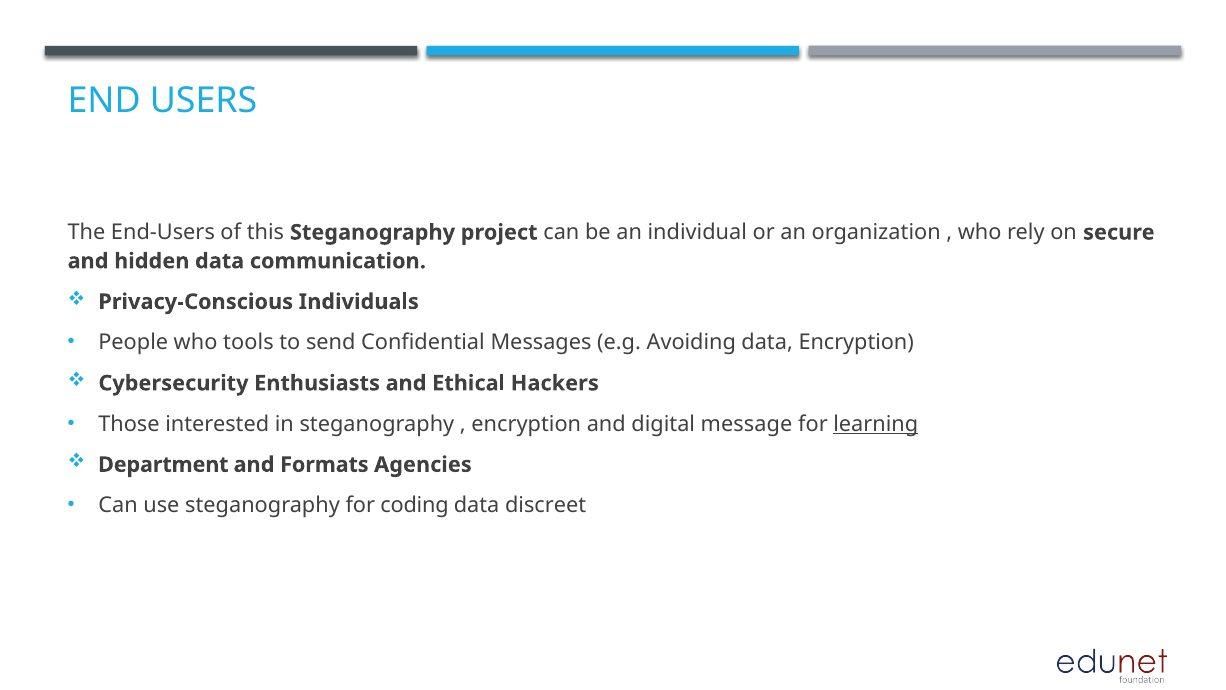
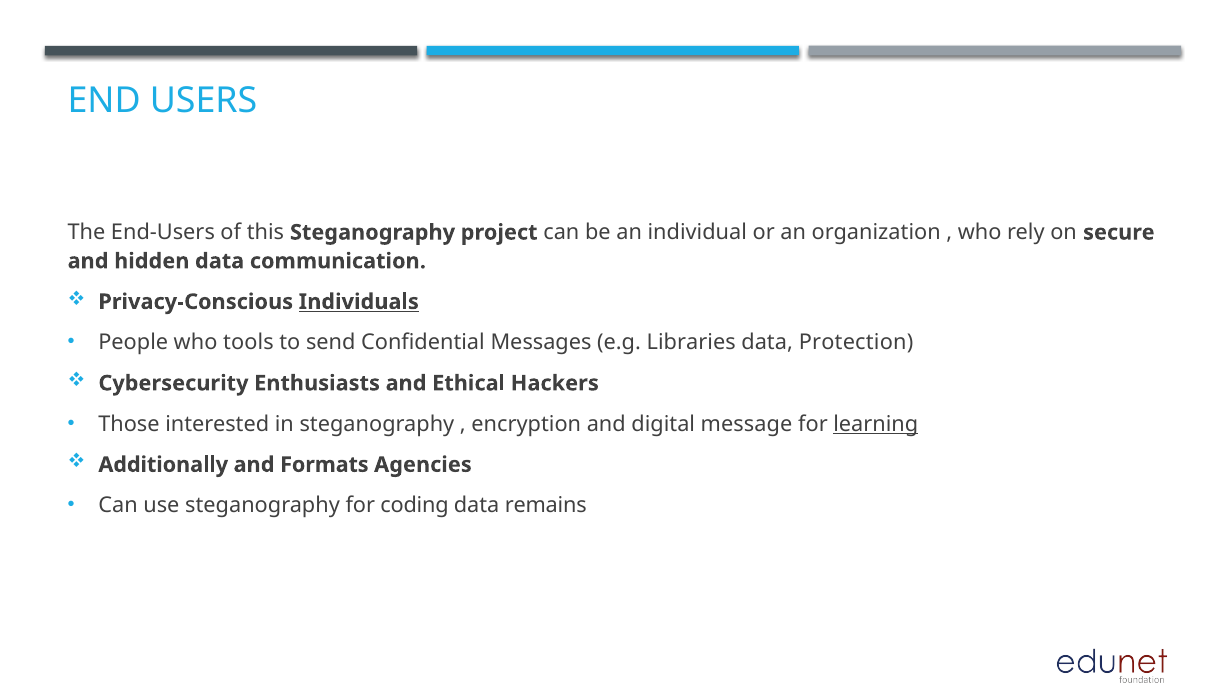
Individuals underline: none -> present
Avoiding: Avoiding -> Libraries
data Encryption: Encryption -> Protection
Department: Department -> Additionally
discreet: discreet -> remains
